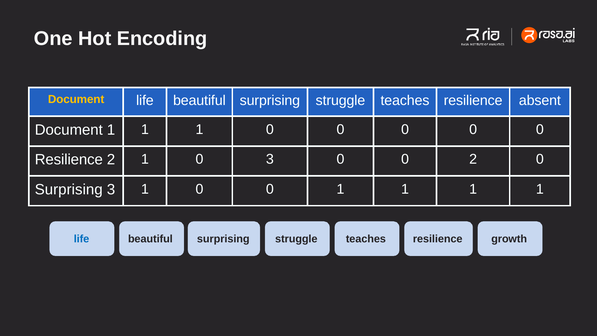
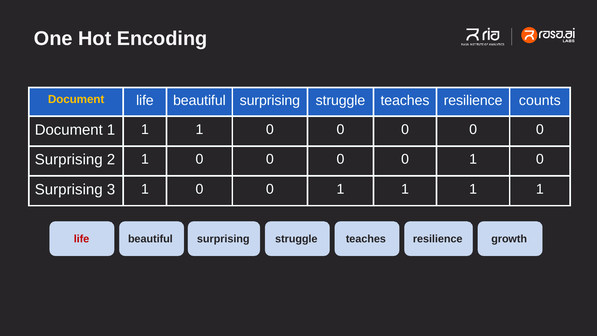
absent: absent -> counts
Resilience at (69, 160): Resilience -> Surprising
2 1 0 3: 3 -> 0
2 at (473, 159): 2 -> 1
life at (81, 239) colour: blue -> red
